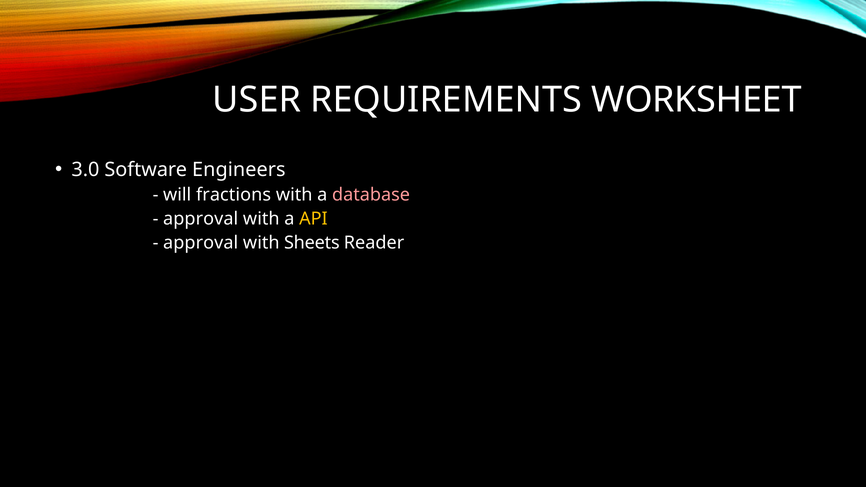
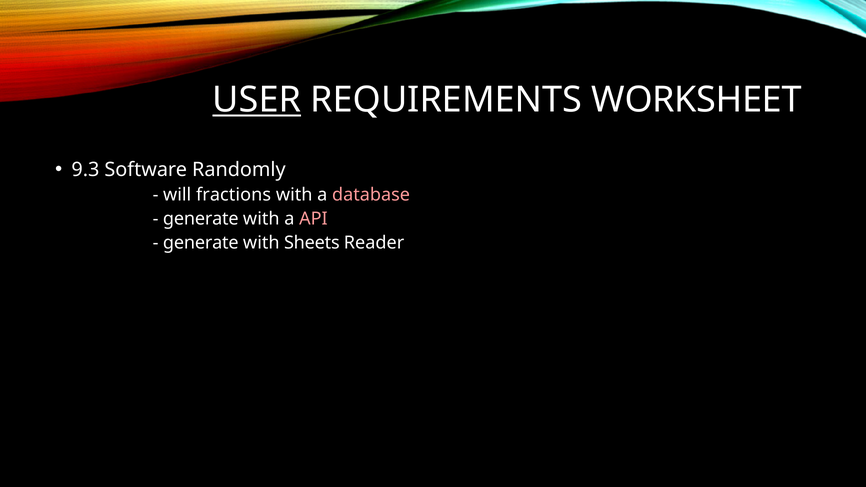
USER underline: none -> present
3.0: 3.0 -> 9.3
Engineers: Engineers -> Randomly
approval at (201, 219): approval -> generate
API colour: yellow -> pink
approval at (201, 243): approval -> generate
